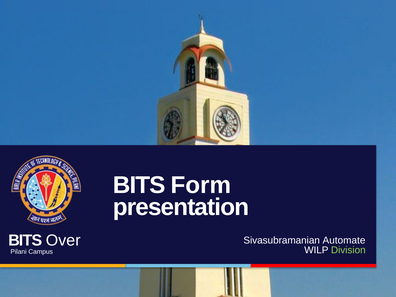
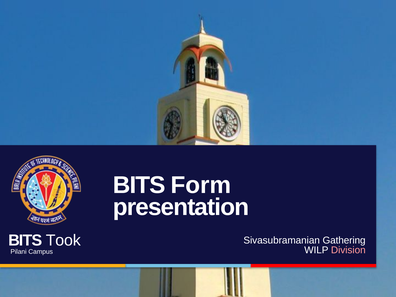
Over: Over -> Took
Automate: Automate -> Gathering
Division colour: light green -> pink
